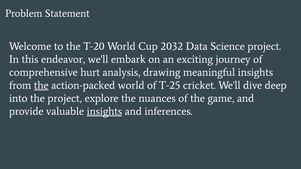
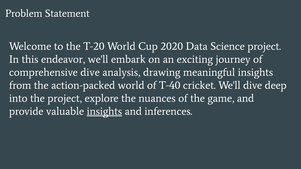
2032: 2032 -> 2020
comprehensive hurt: hurt -> dive
the at (41, 85) underline: present -> none
T-25: T-25 -> T-40
